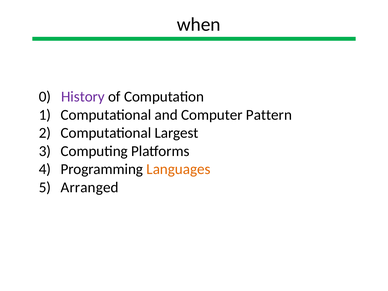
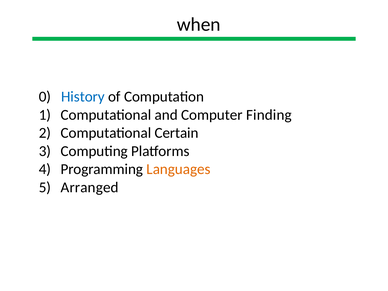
History colour: purple -> blue
Pattern: Pattern -> Finding
Largest: Largest -> Certain
